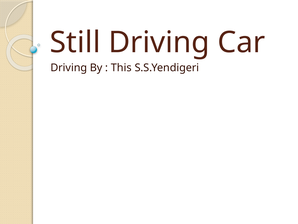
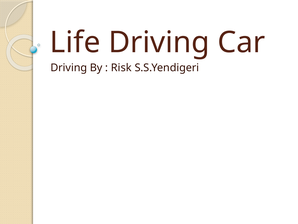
Still: Still -> Life
This: This -> Risk
